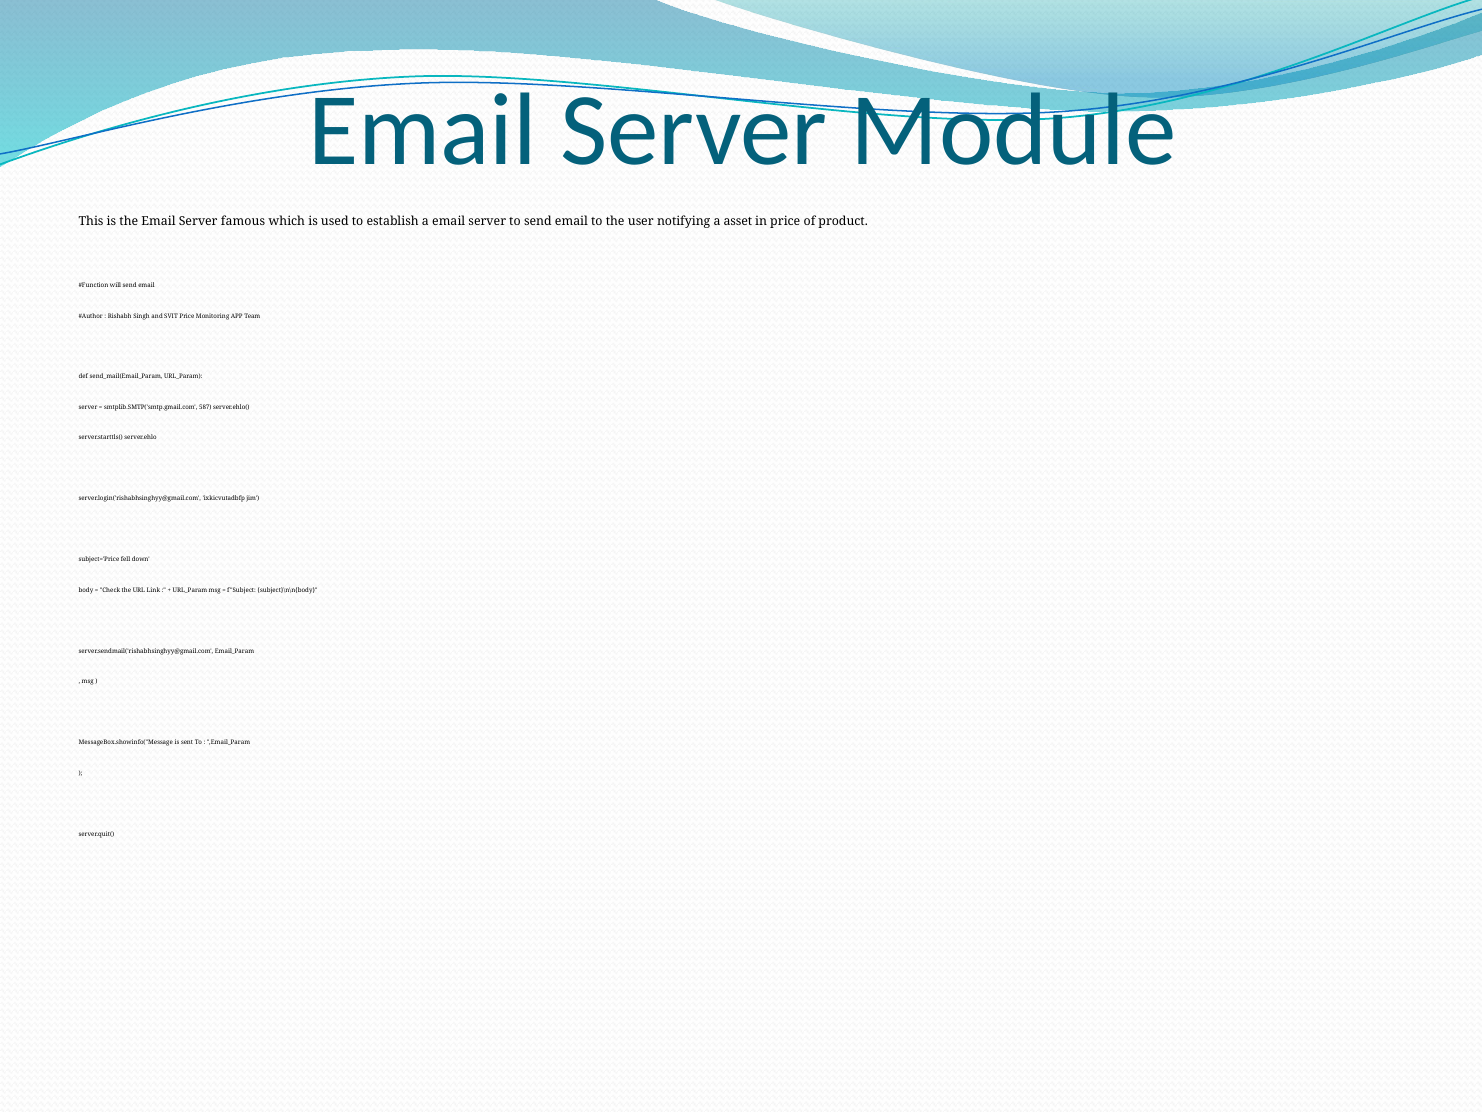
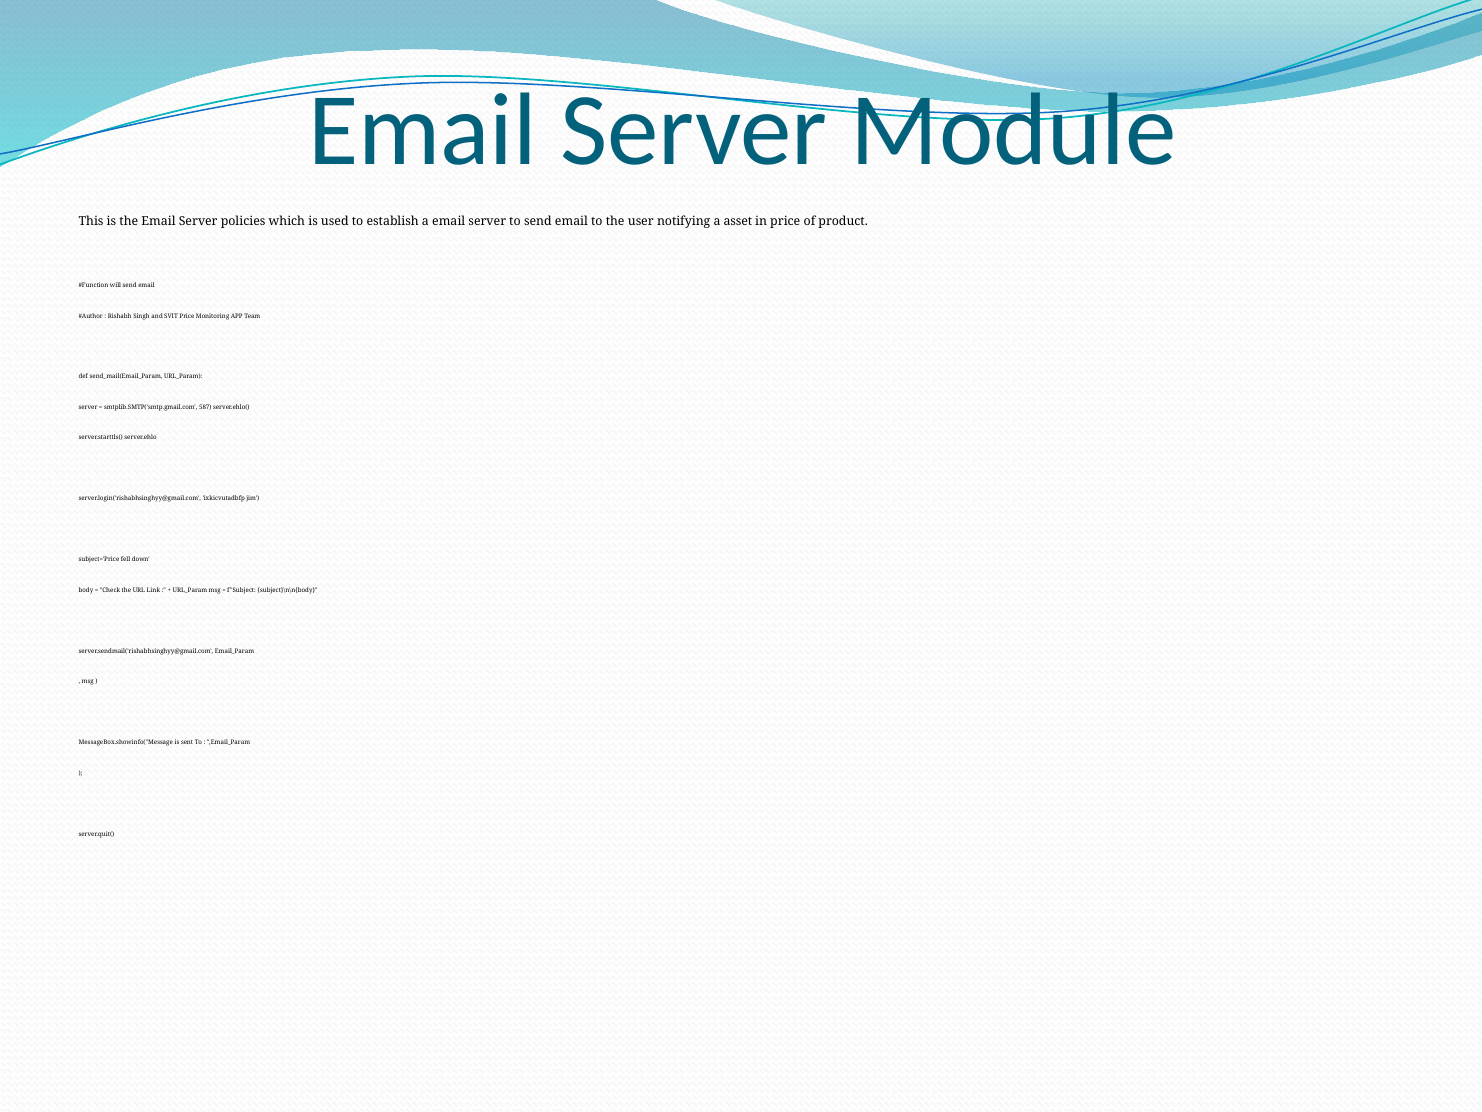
famous: famous -> policies
